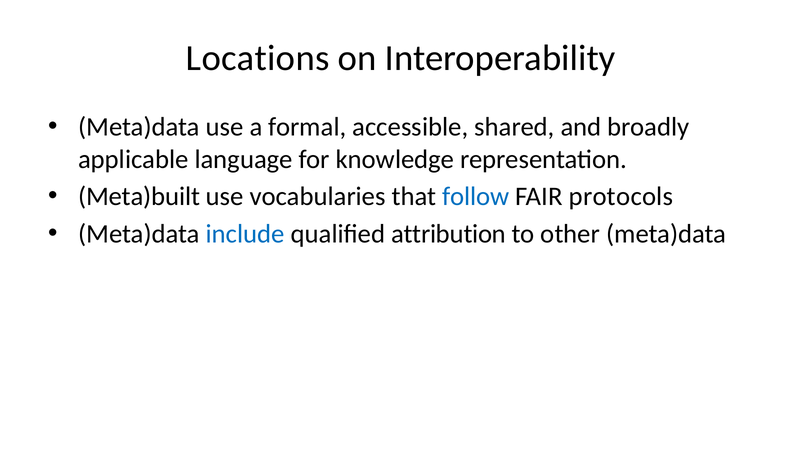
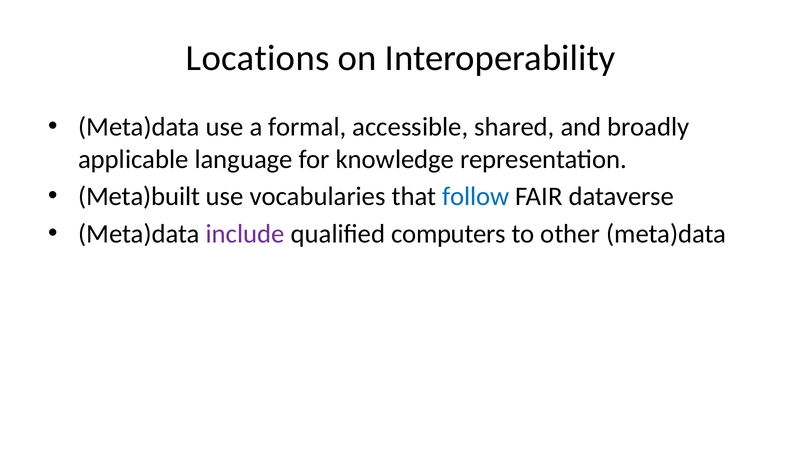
protocols: protocols -> dataverse
include colour: blue -> purple
attribution: attribution -> computers
